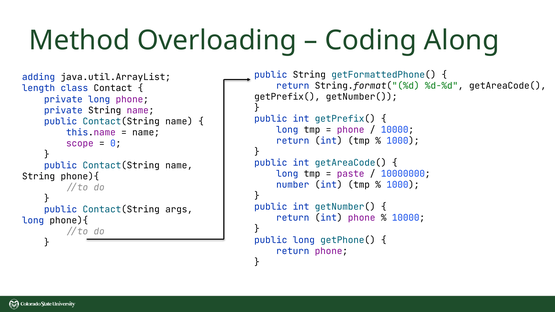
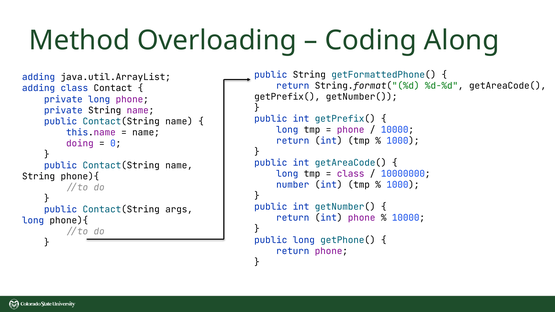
length at (39, 88): length -> adding
scope: scope -> doing
paste at (351, 174): paste -> class
